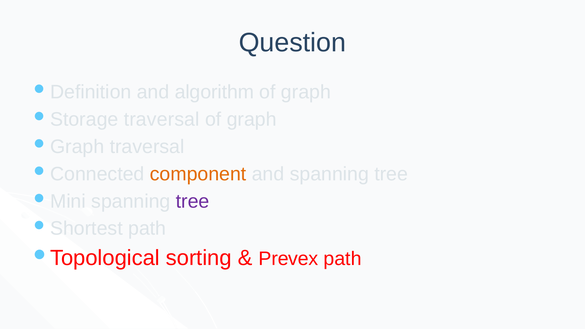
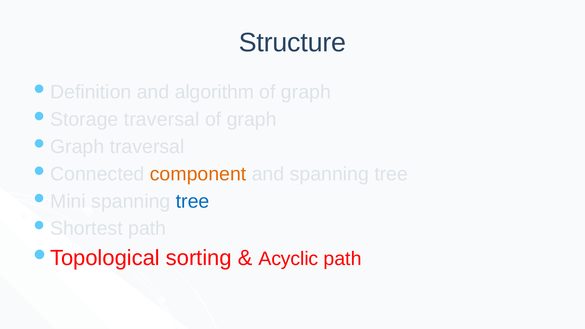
Question: Question -> Structure
tree at (193, 201) colour: purple -> blue
Prevex: Prevex -> Acyclic
